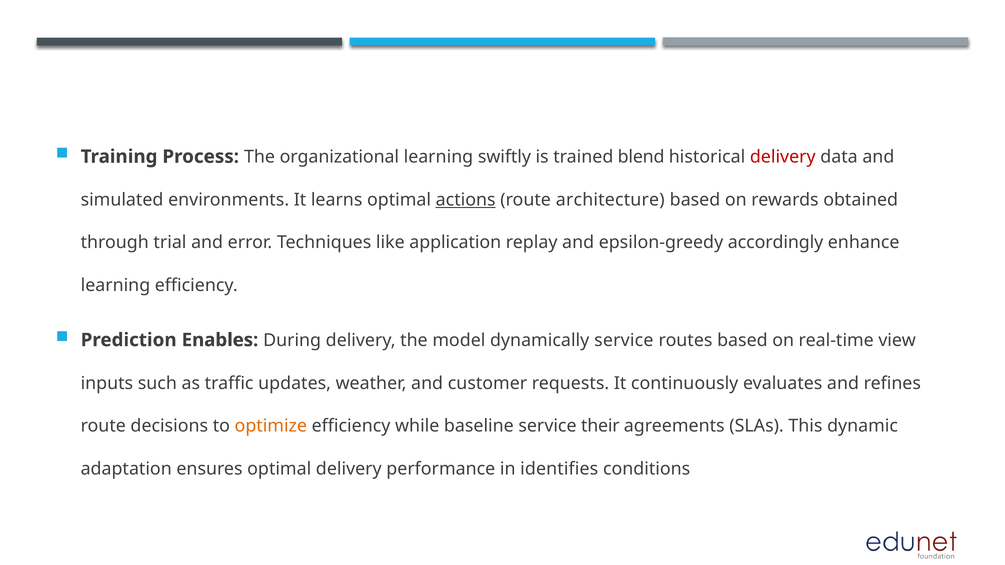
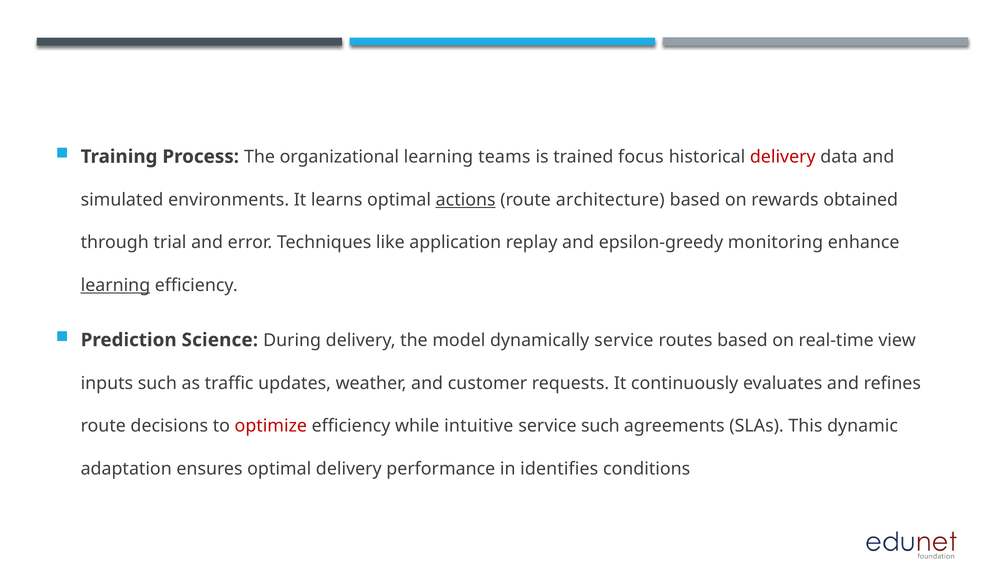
swiftly: swiftly -> teams
blend: blend -> focus
accordingly: accordingly -> monitoring
learning at (115, 285) underline: none -> present
Enables: Enables -> Science
optimize colour: orange -> red
baseline: baseline -> intuitive
service their: their -> such
